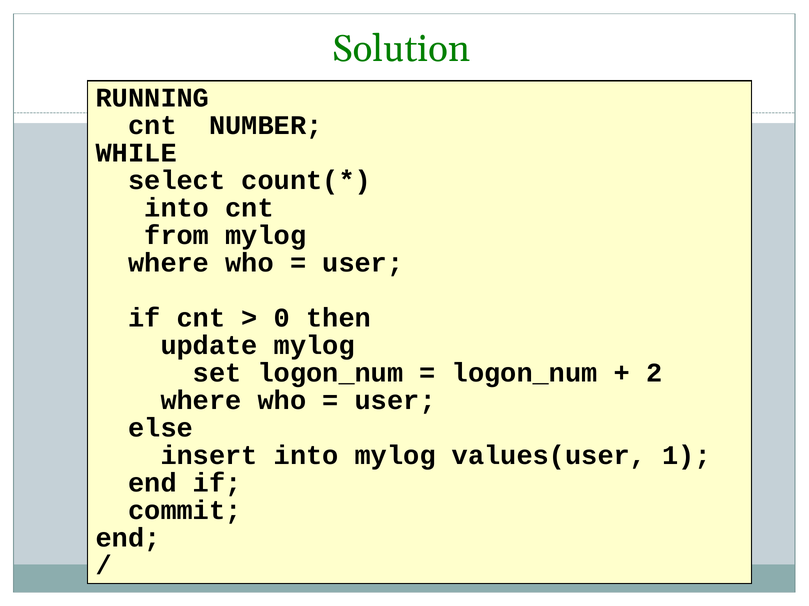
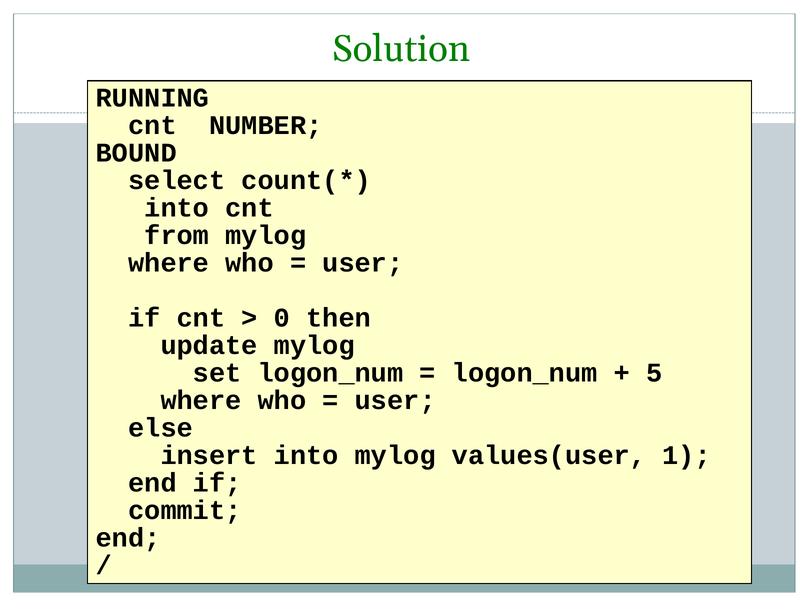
WHILE: WHILE -> BOUND
2: 2 -> 5
